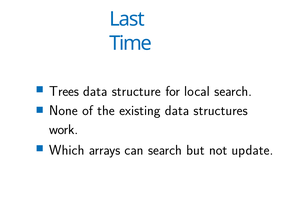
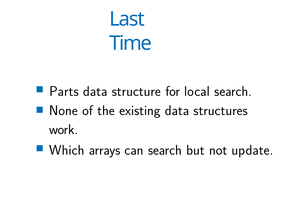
Trees: Trees -> Parts
